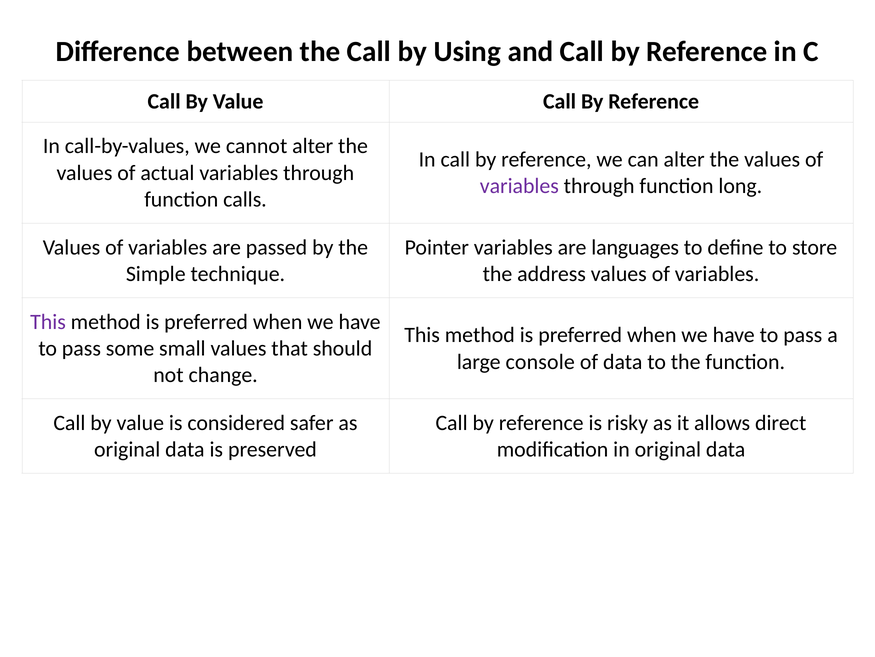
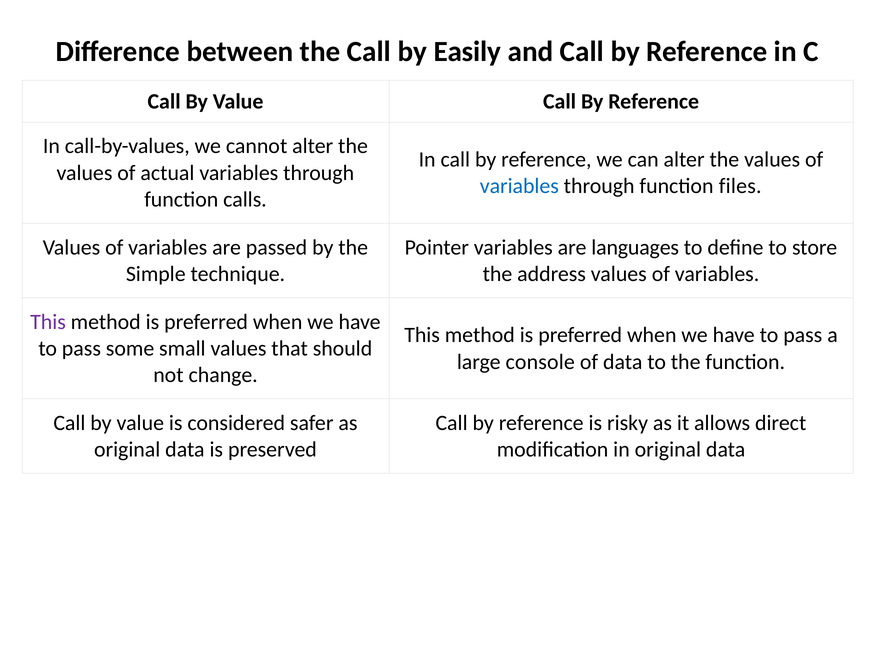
Using: Using -> Easily
variables at (519, 186) colour: purple -> blue
long: long -> files
